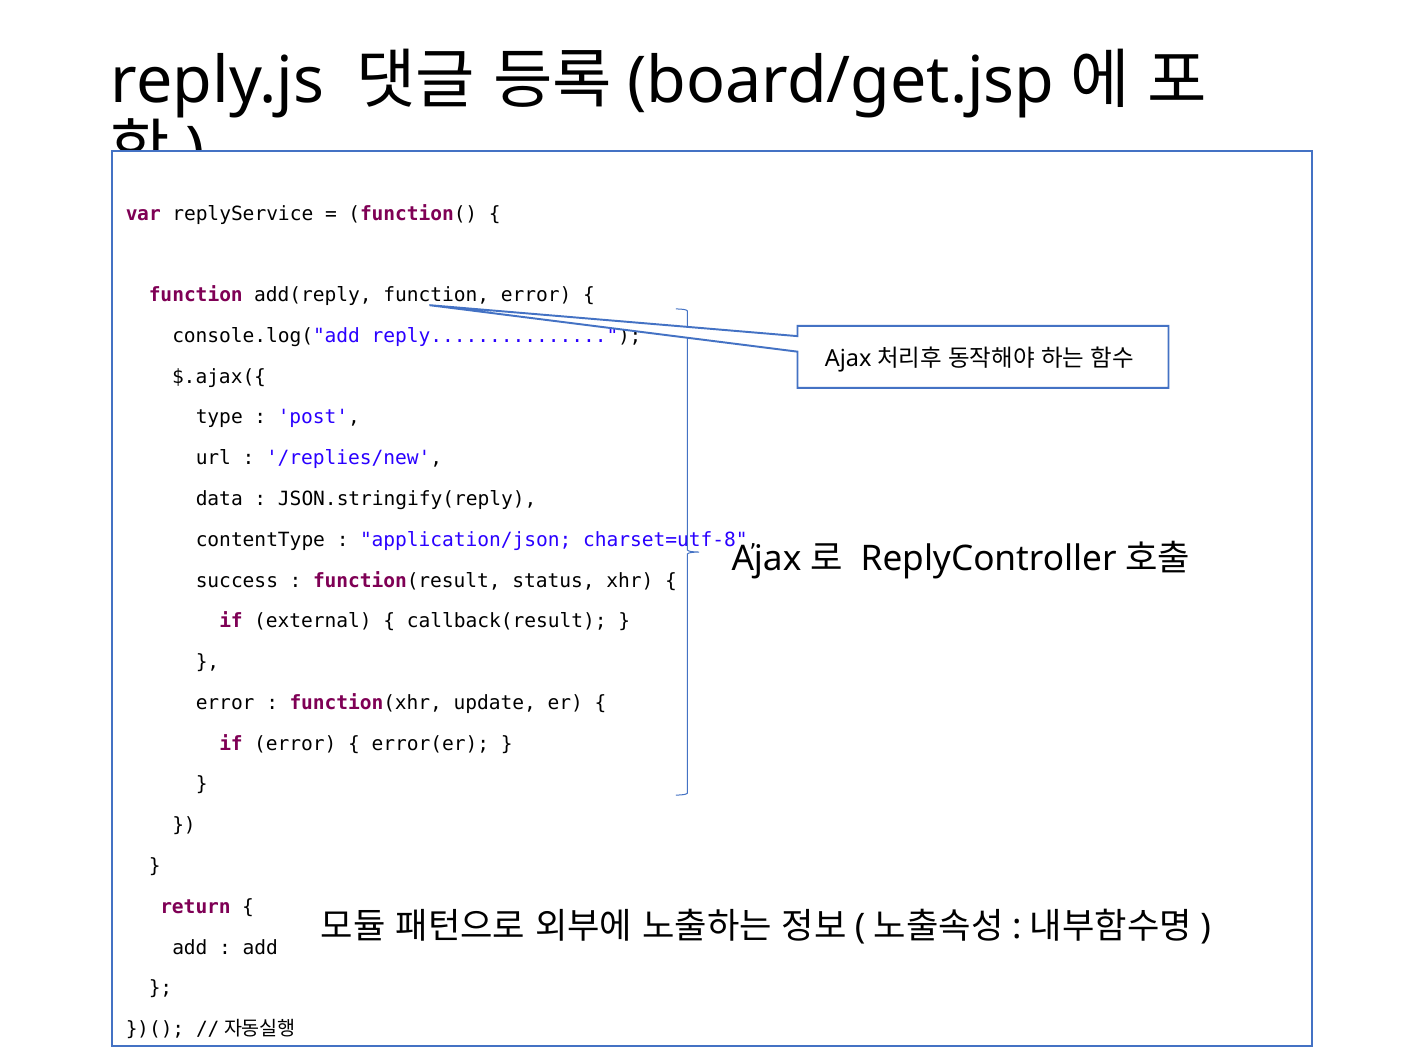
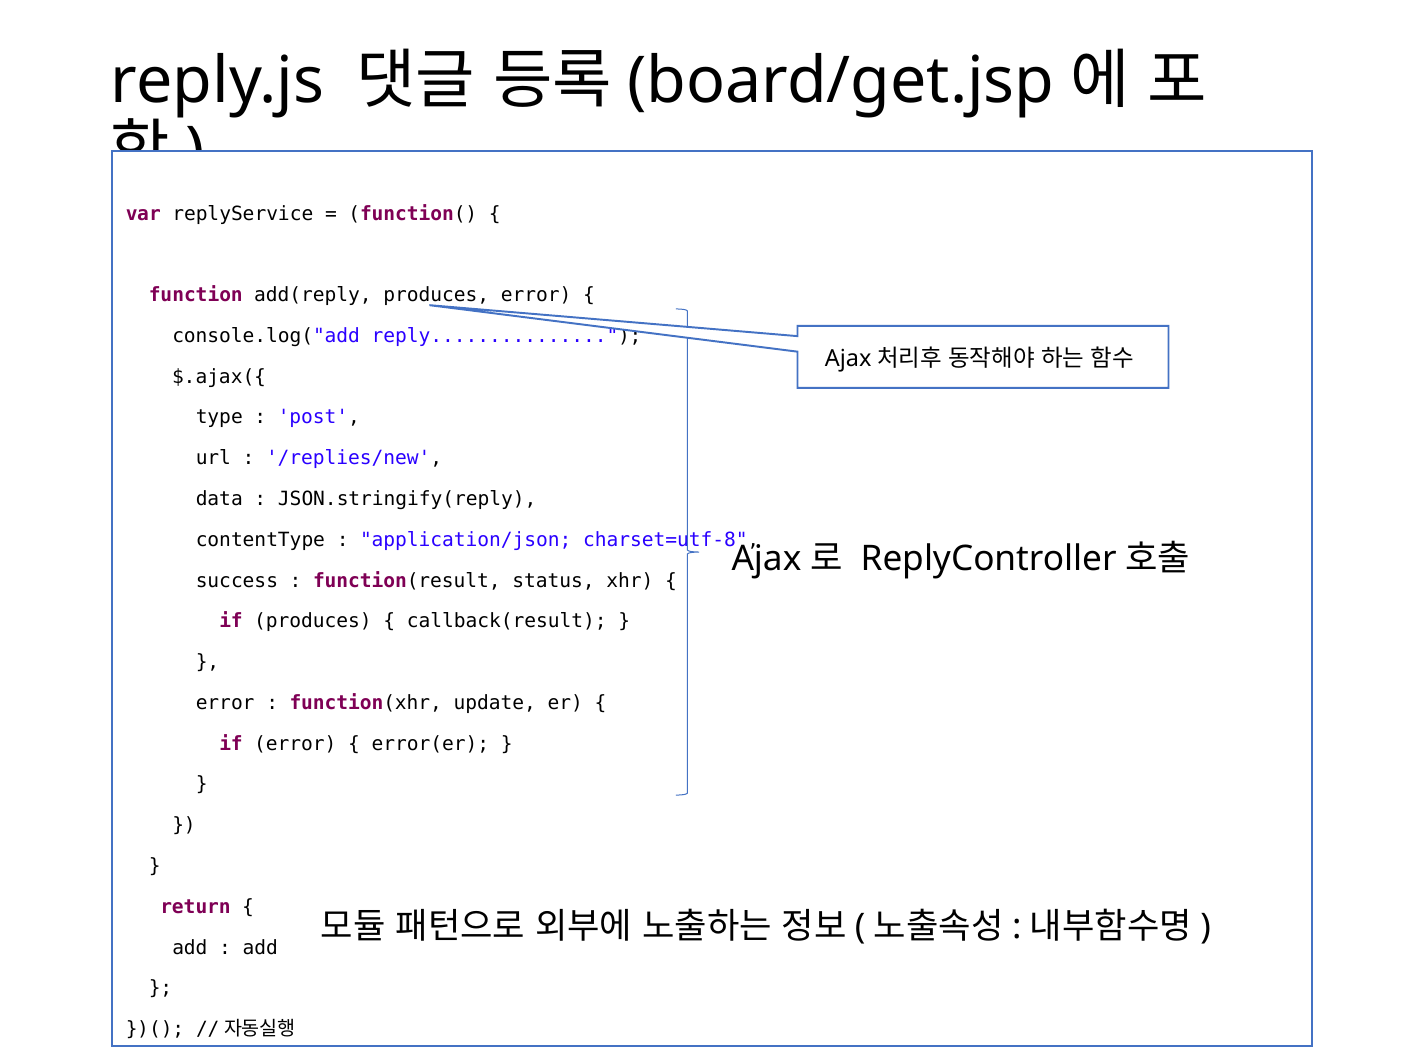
add(reply function: function -> produces
if external: external -> produces
